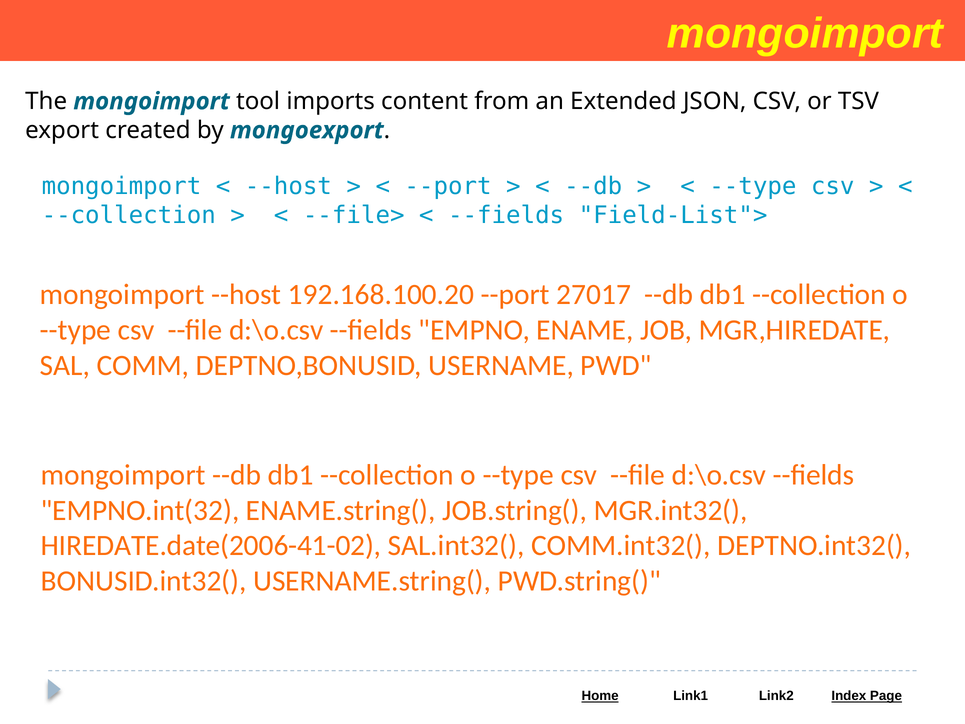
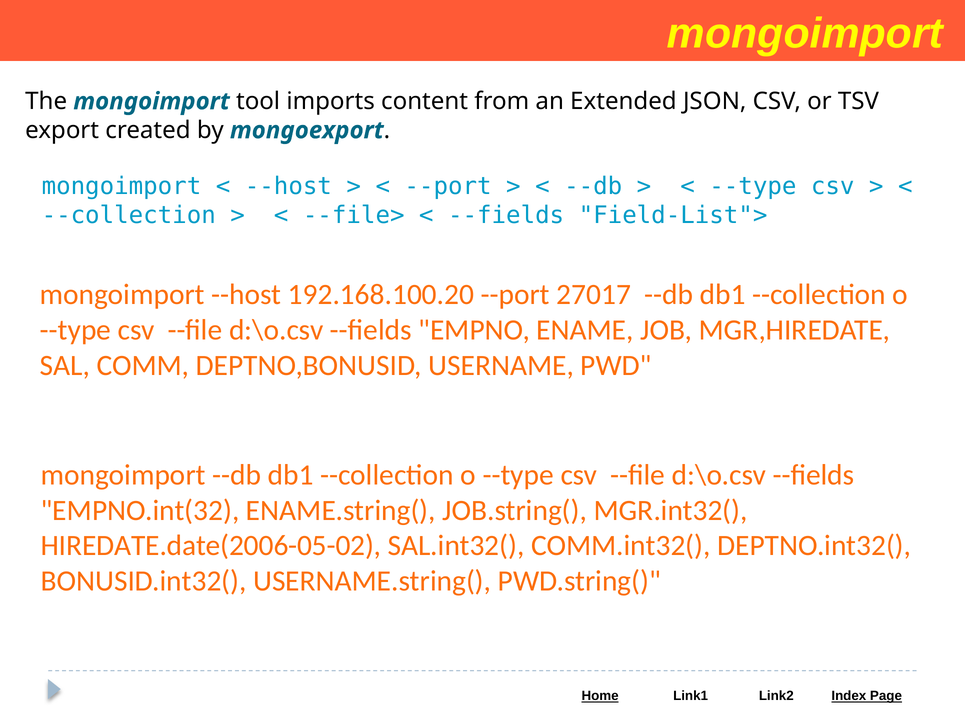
HIREDATE.date(2006-41-02: HIREDATE.date(2006-41-02 -> HIREDATE.date(2006-05-02
